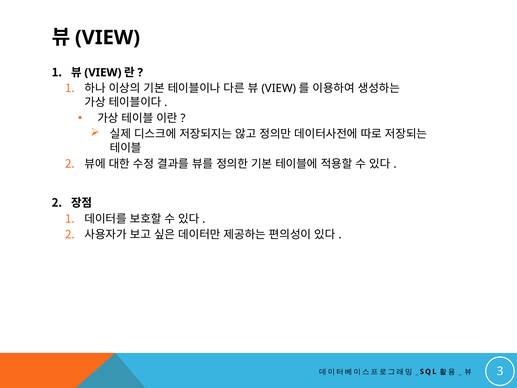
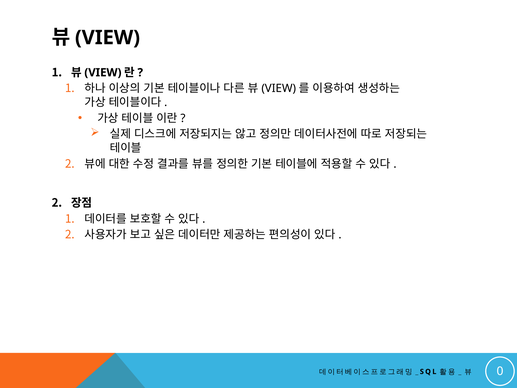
3: 3 -> 0
